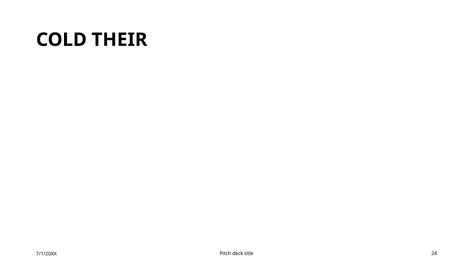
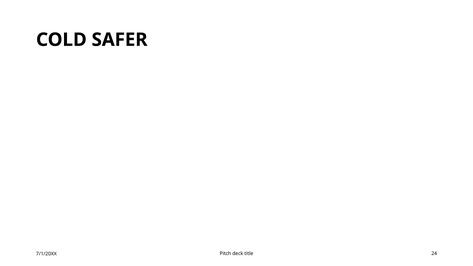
THEIR: THEIR -> SAFER
